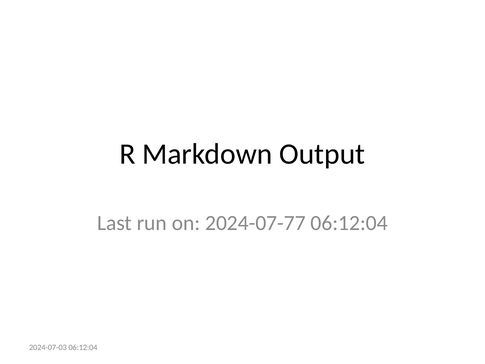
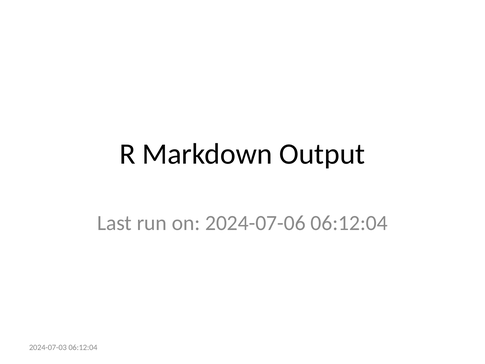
2024-07-77: 2024-07-77 -> 2024-07-06
